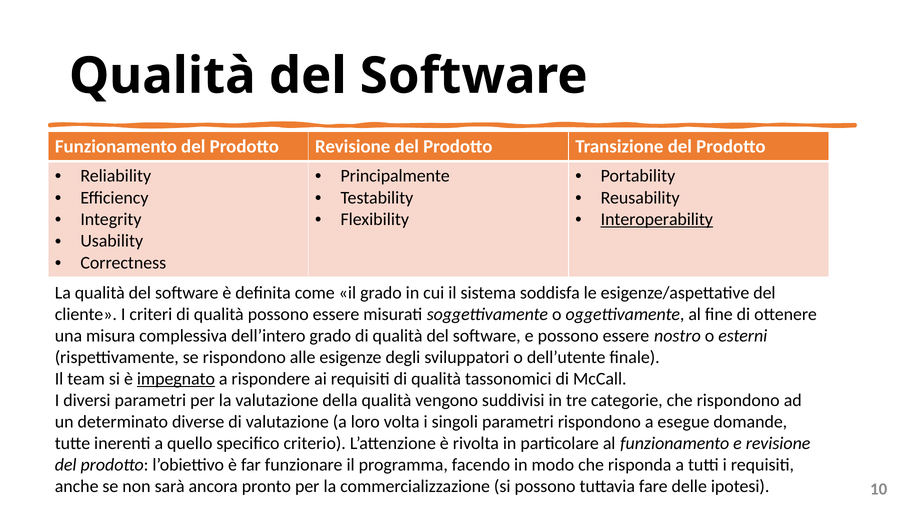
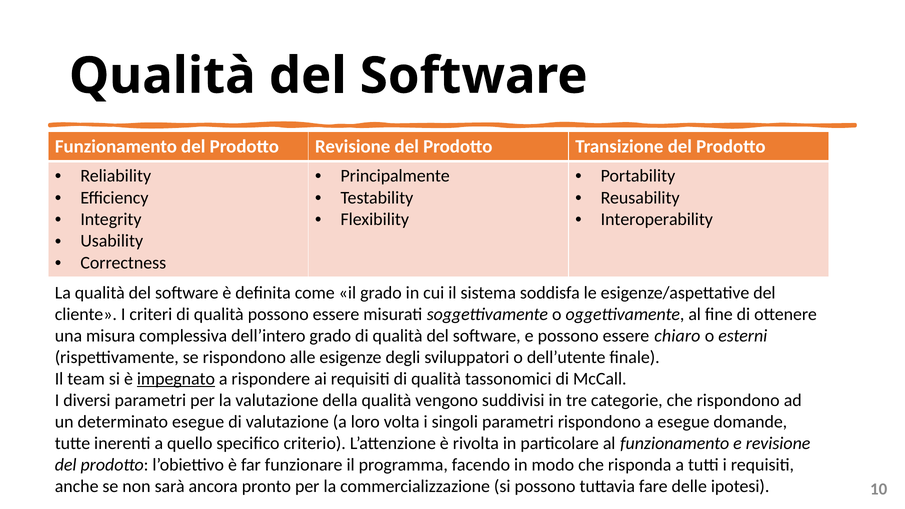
Interoperability underline: present -> none
nostro: nostro -> chiaro
determinato diverse: diverse -> esegue
